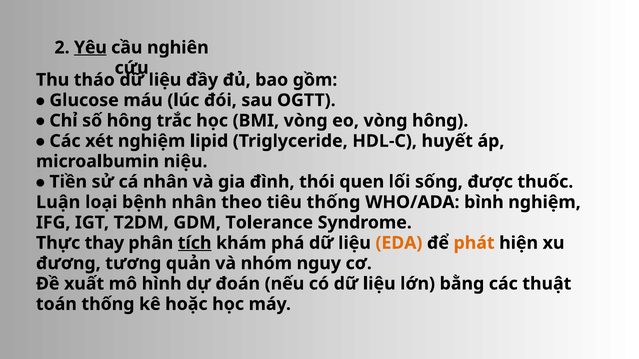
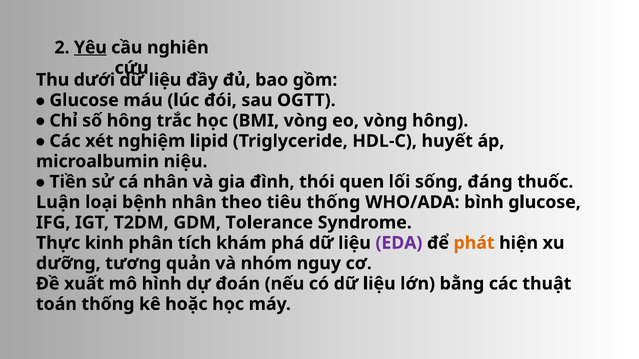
tháo: tháo -> dưới
được: được -> đáng
bình nghiệm: nghiệm -> glucose
thay: thay -> kinh
tích underline: present -> none
EDA colour: orange -> purple
đương: đương -> dưỡng
